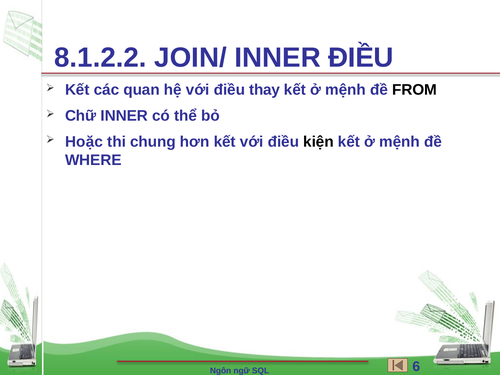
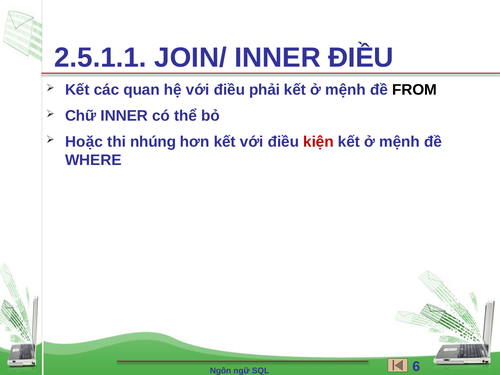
8.1.2.2: 8.1.2.2 -> 2.5.1.1
thay: thay -> phải
chung: chung -> nhúng
kiện colour: black -> red
